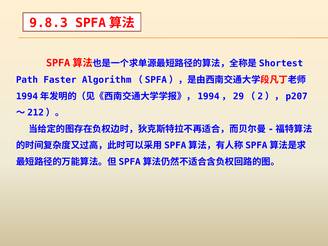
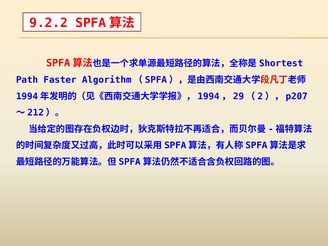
9.8.3: 9.8.3 -> 9.2.2
